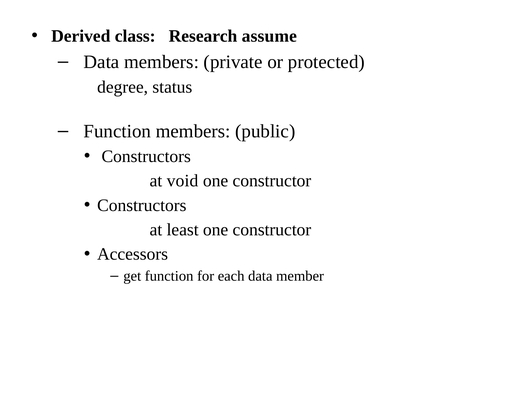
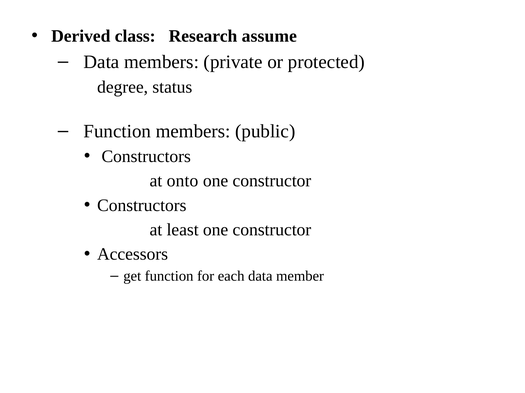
void: void -> onto
